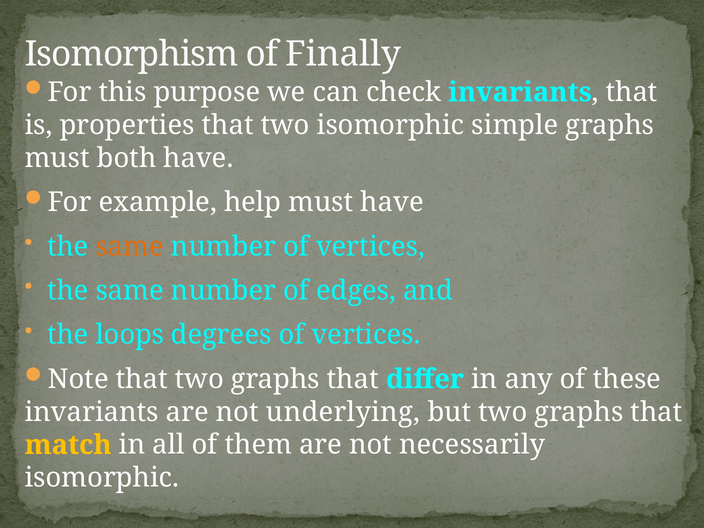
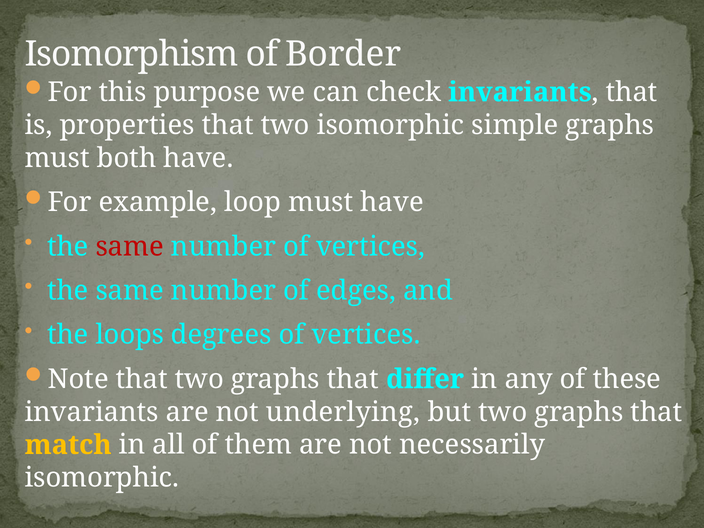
Finally: Finally -> Border
help: help -> loop
same at (130, 246) colour: orange -> red
